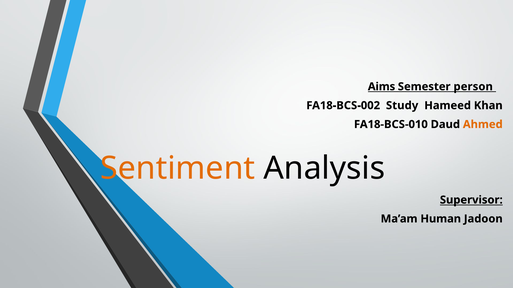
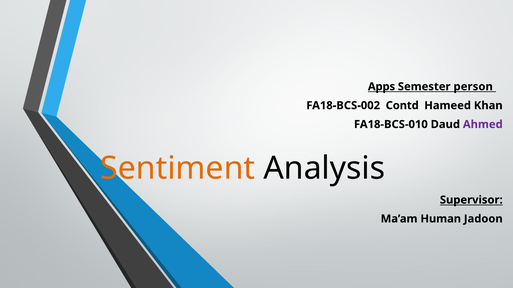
Aims: Aims -> Apps
Study: Study -> Contd
Ahmed colour: orange -> purple
